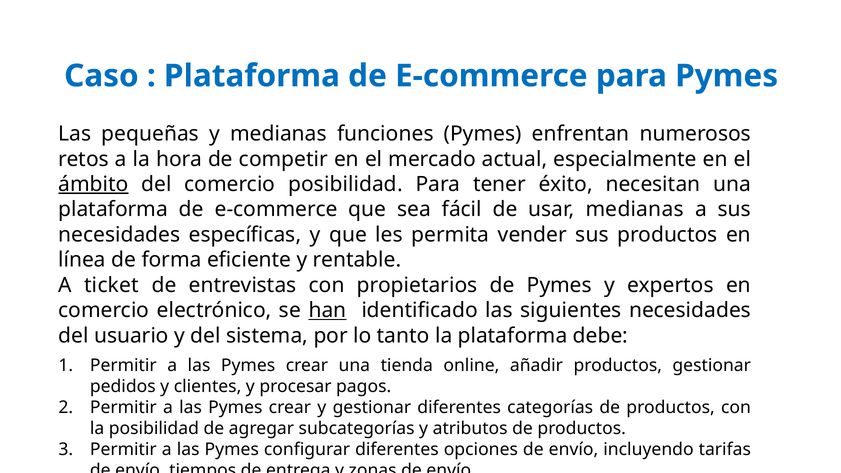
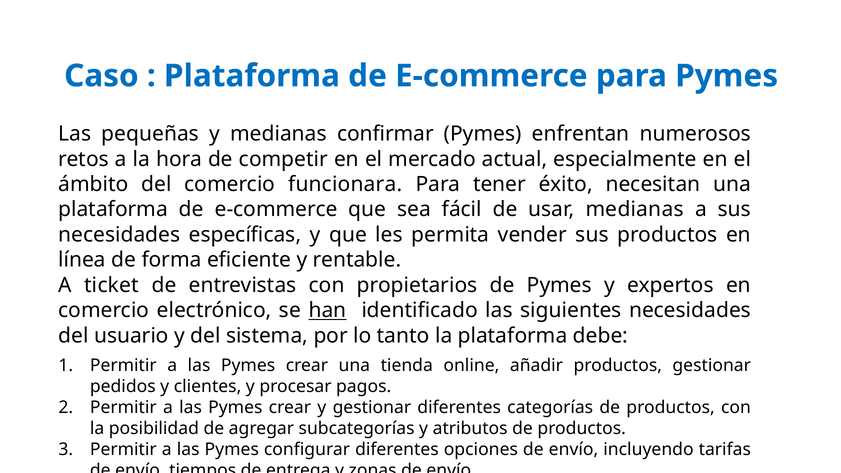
funciones: funciones -> confirmar
ámbito underline: present -> none
comercio posibilidad: posibilidad -> funcionara
